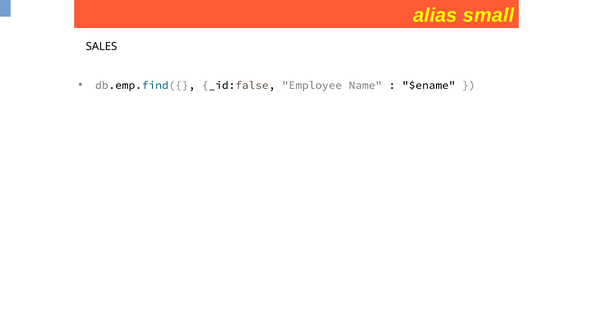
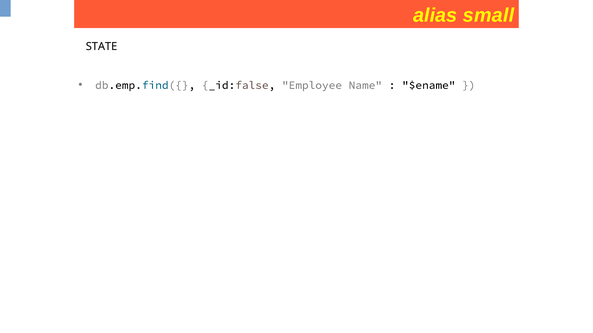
SALES: SALES -> STATE
